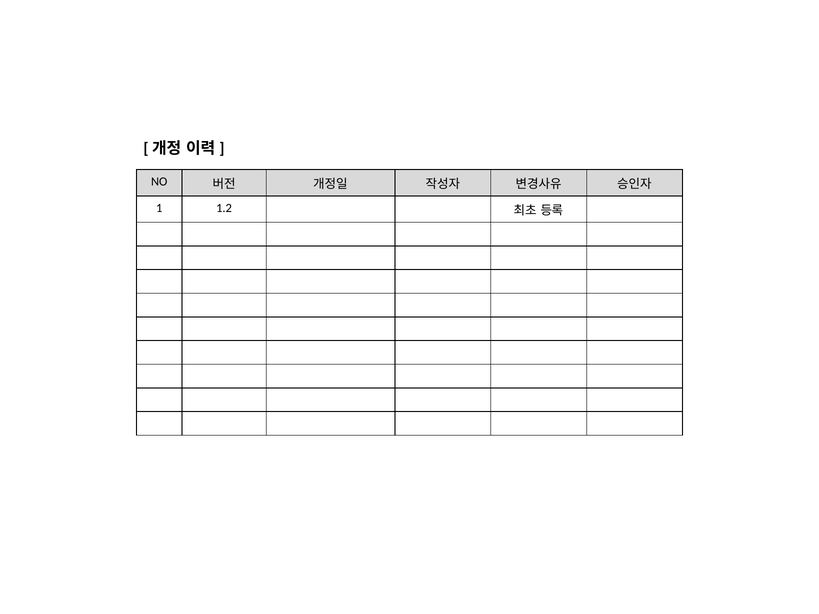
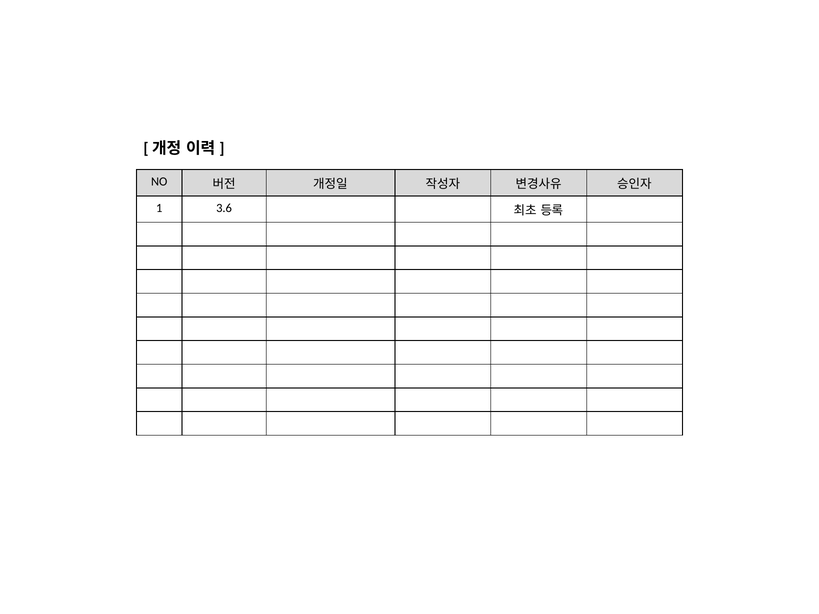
1.2: 1.2 -> 3.6
